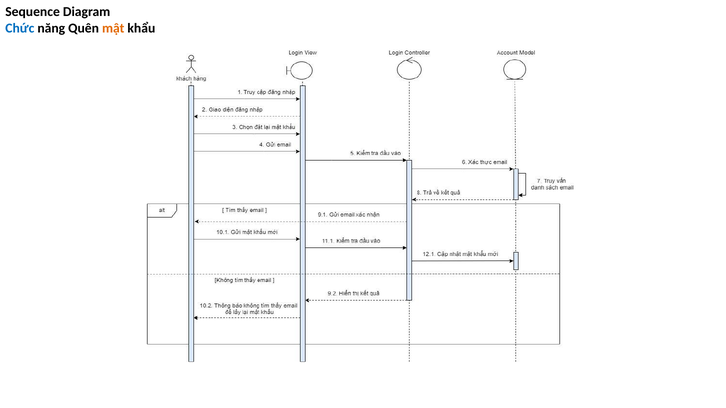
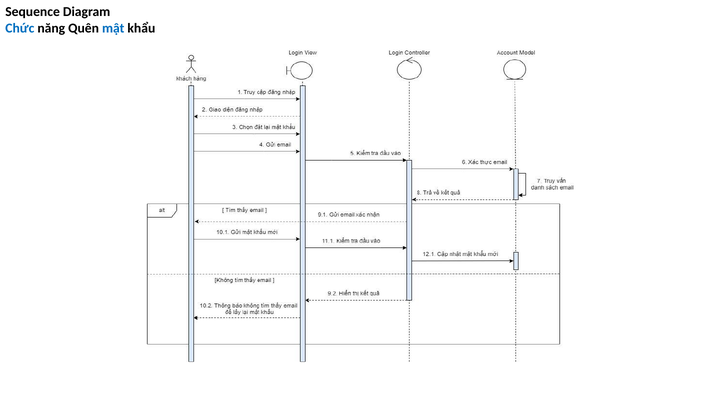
mật colour: orange -> blue
